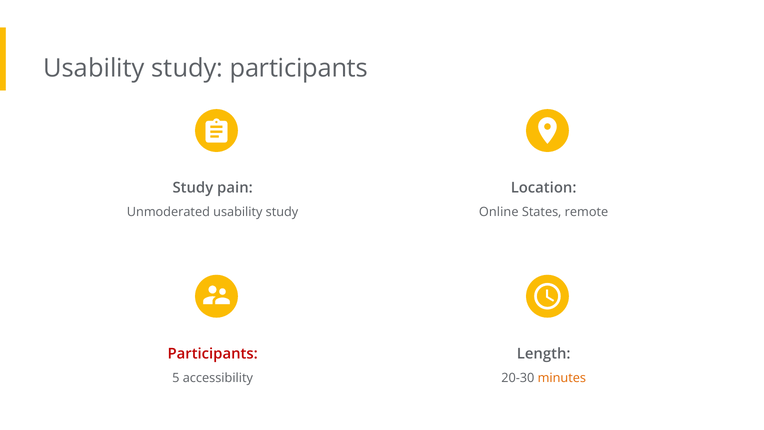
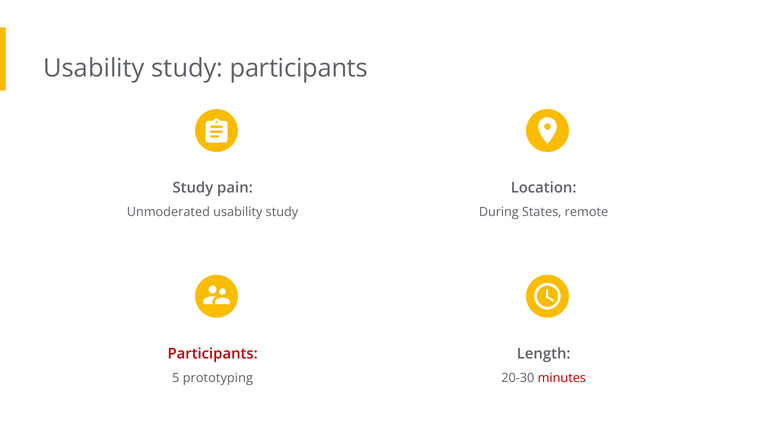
Online: Online -> During
accessibility: accessibility -> prototyping
minutes colour: orange -> red
